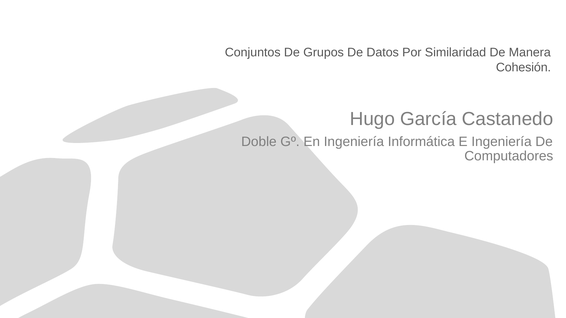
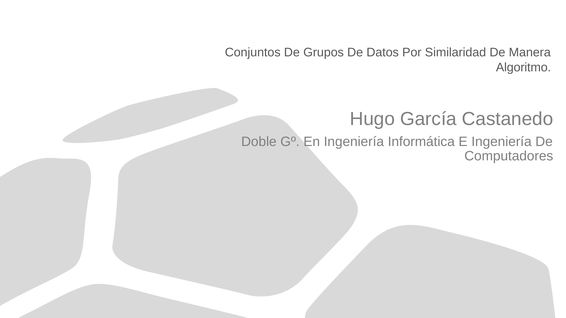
Cohesión: Cohesión -> Algoritmo
